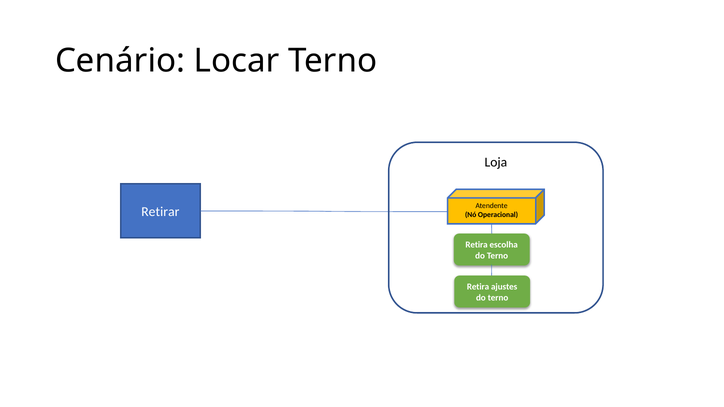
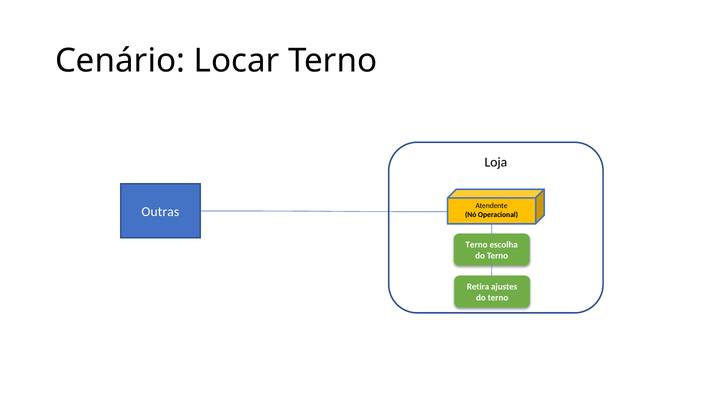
Retirar: Retirar -> Outras
Retira at (477, 245): Retira -> Terno
